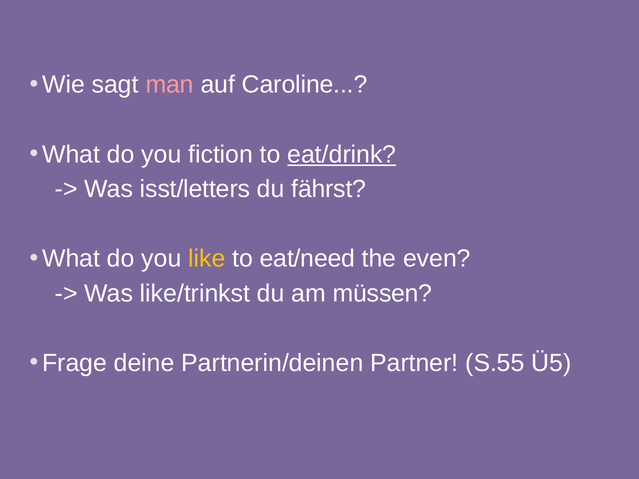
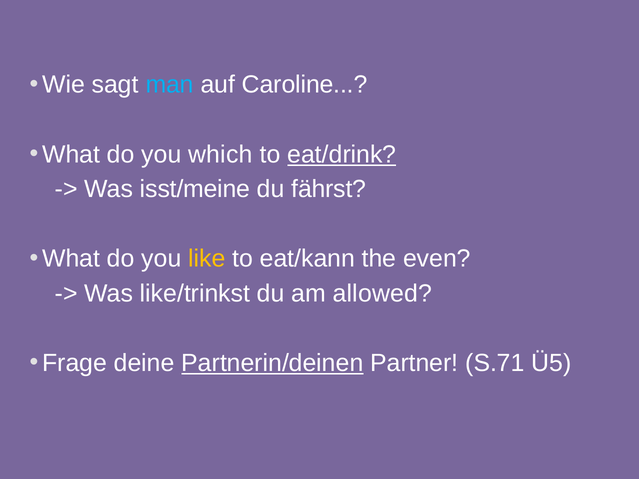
man colour: pink -> light blue
fiction: fiction -> which
isst/letters: isst/letters -> isst/meine
eat/need: eat/need -> eat/kann
müssen: müssen -> allowed
Partnerin/deinen underline: none -> present
S.55: S.55 -> S.71
